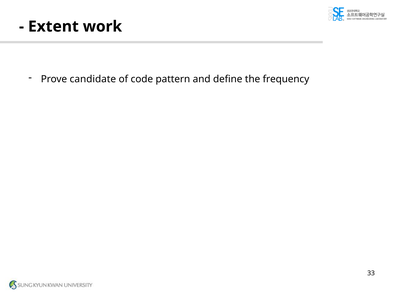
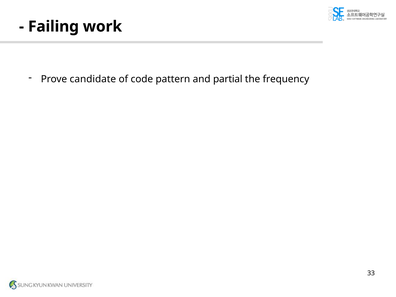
Extent: Extent -> Failing
define: define -> partial
